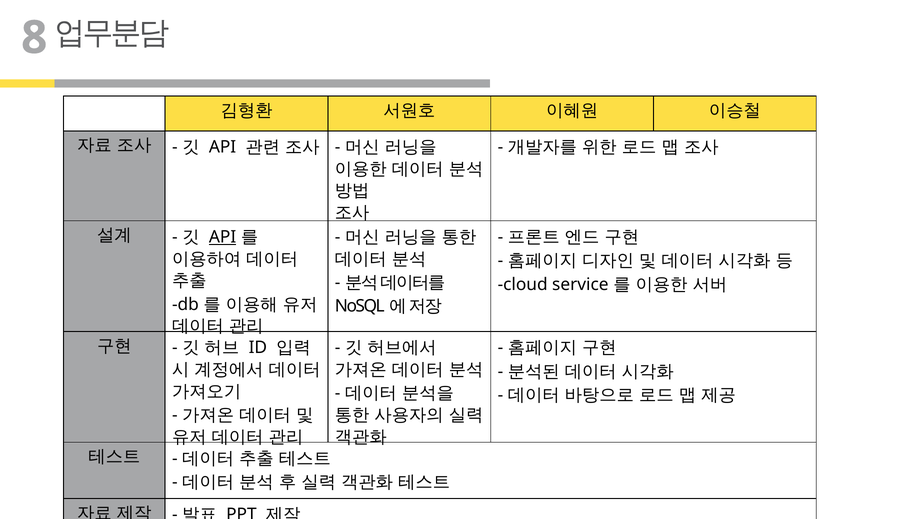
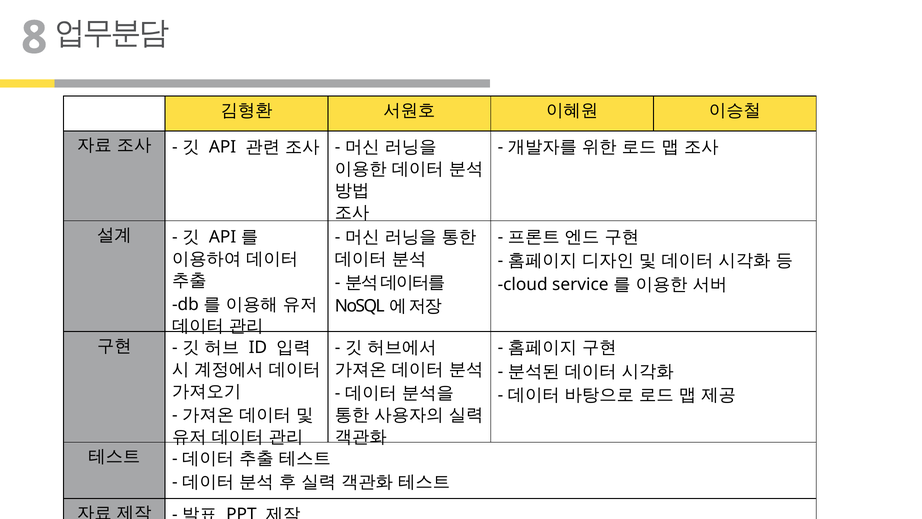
API at (223, 237) underline: present -> none
